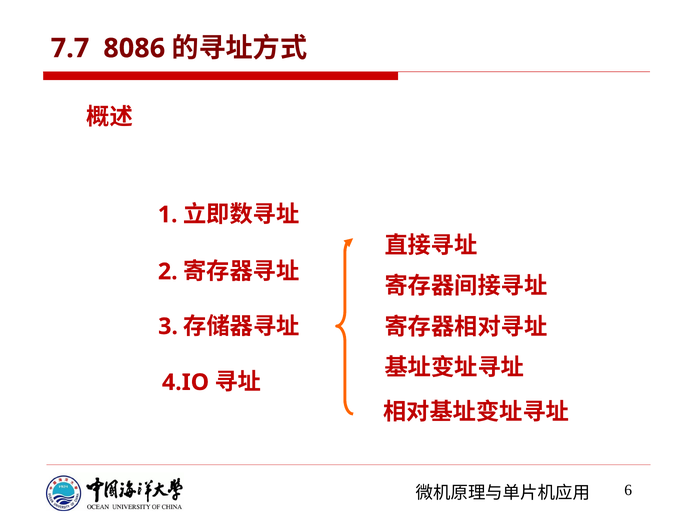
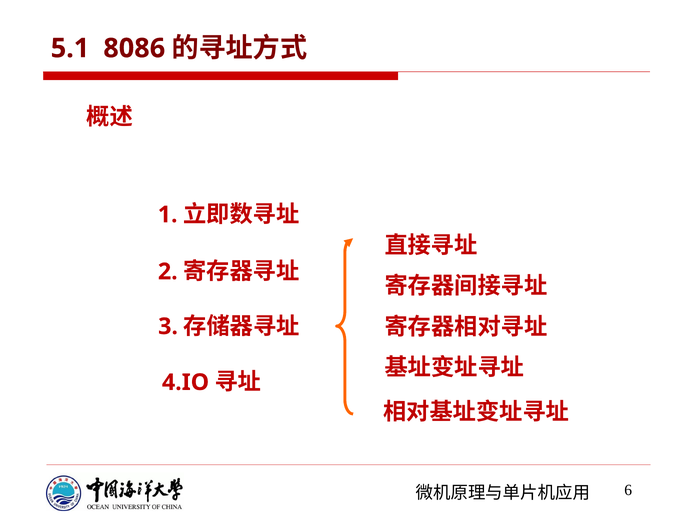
7.7: 7.7 -> 5.1
